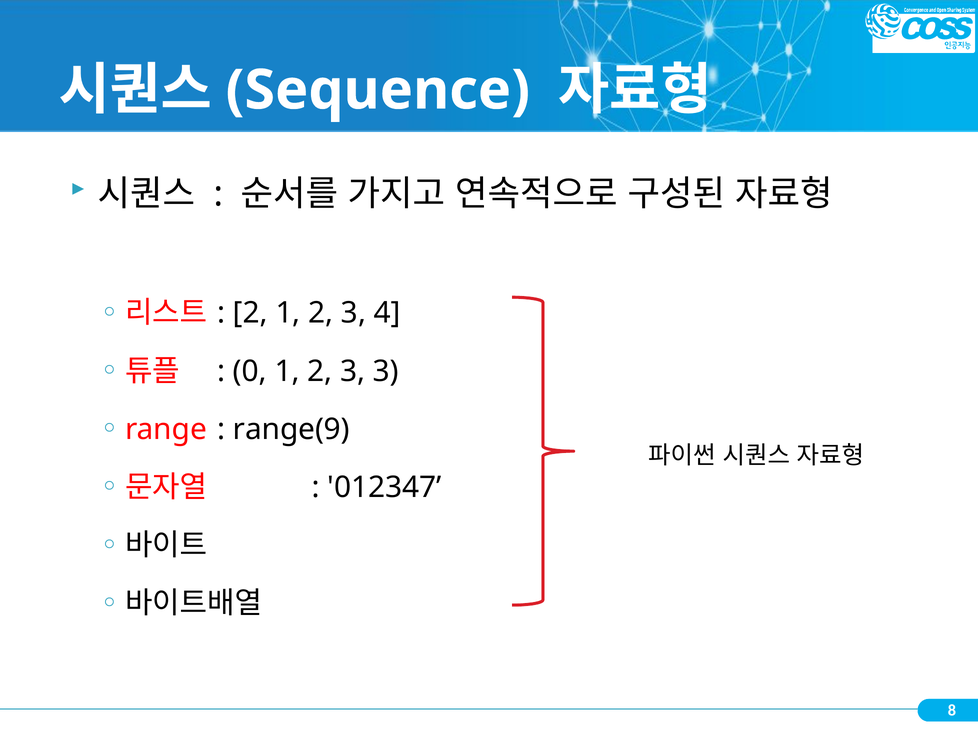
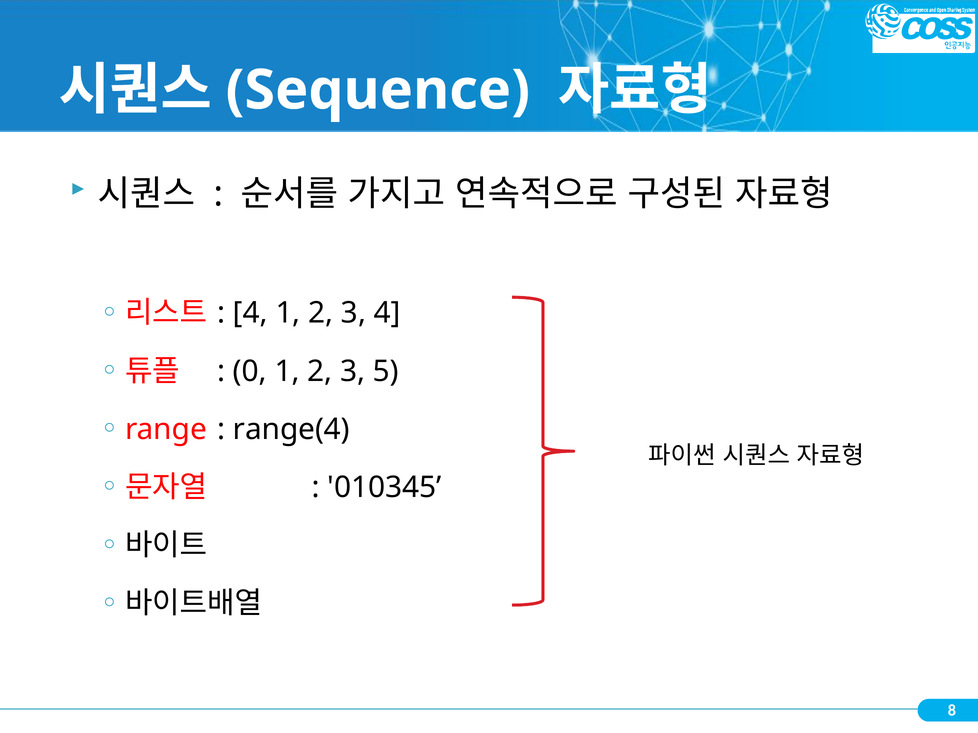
2 at (250, 313): 2 -> 4
3 3: 3 -> 5
range(9: range(9 -> range(4
012347: 012347 -> 010345
